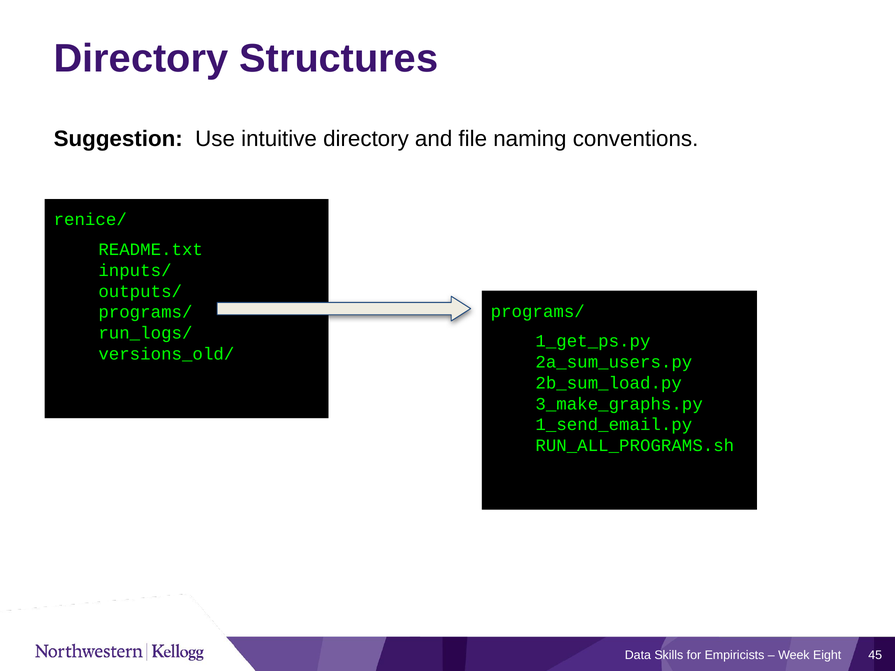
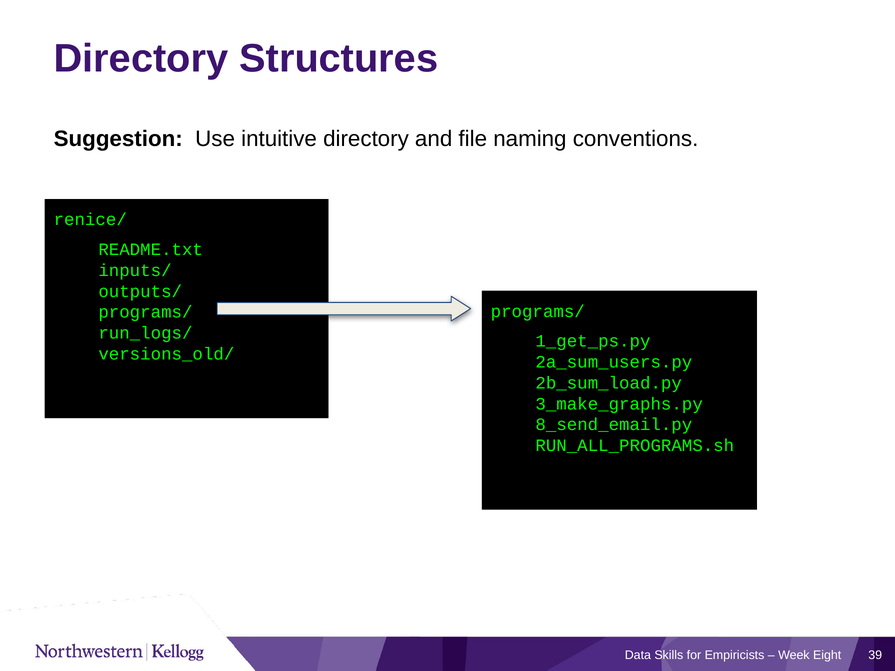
1_send_email.py: 1_send_email.py -> 8_send_email.py
45: 45 -> 39
